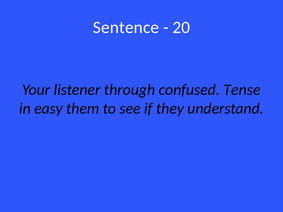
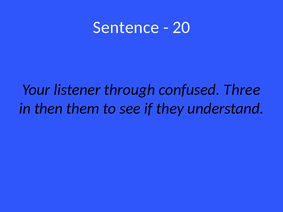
Tense: Tense -> Three
easy: easy -> then
